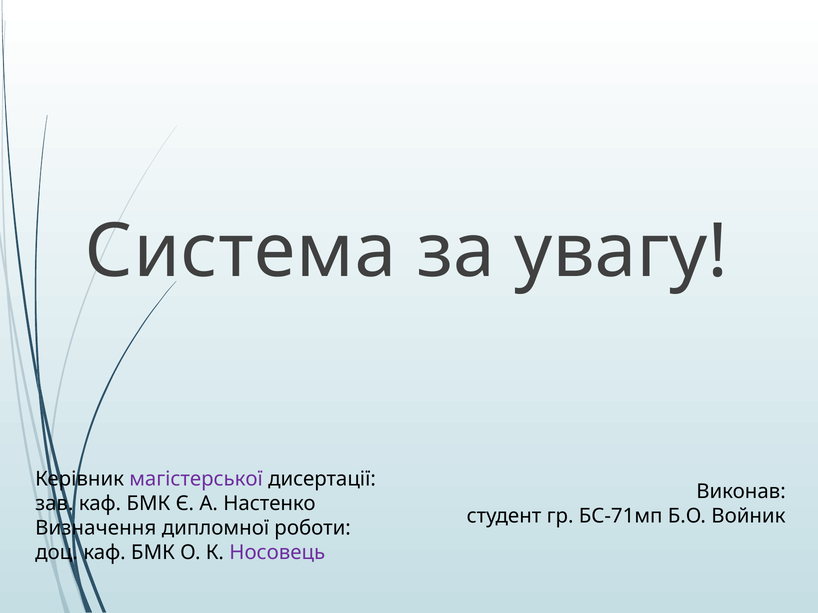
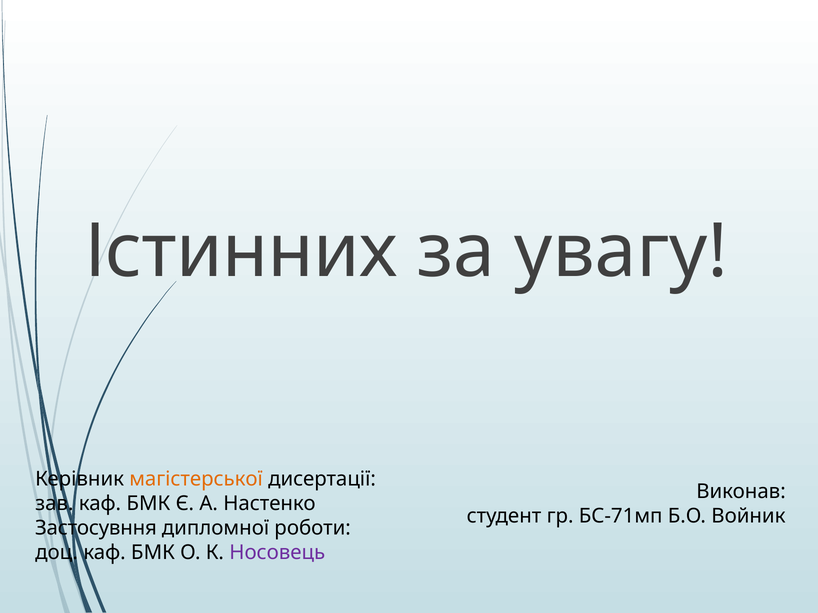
Система: Система -> Істинних
магістерської colour: purple -> orange
Визначення: Визначення -> Застосувння
